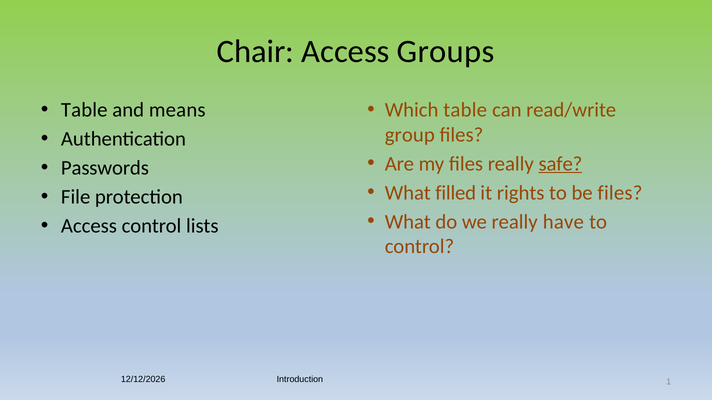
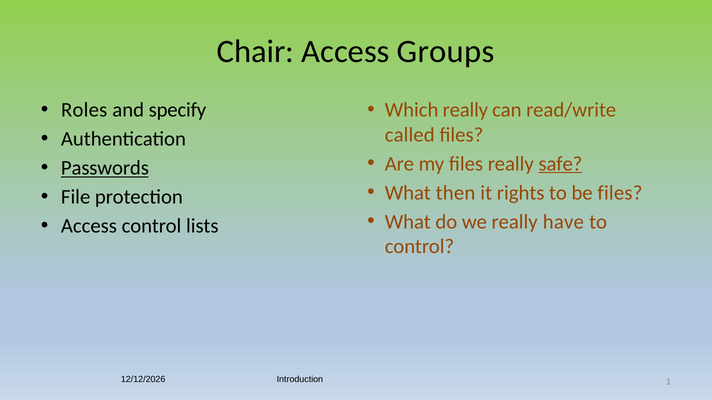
Which table: table -> really
Table at (84, 110): Table -> Roles
means: means -> specify
group: group -> called
Passwords underline: none -> present
filled: filled -> then
